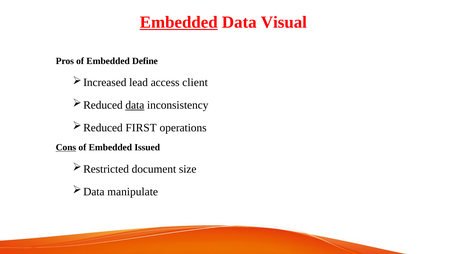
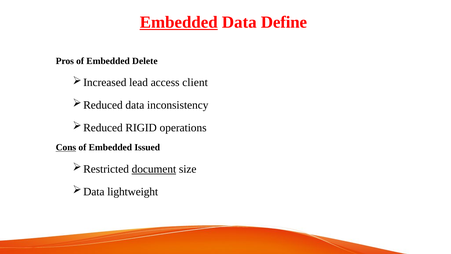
Visual: Visual -> Define
Define: Define -> Delete
data at (135, 105) underline: present -> none
FIRST: FIRST -> RIGID
document underline: none -> present
manipulate: manipulate -> lightweight
